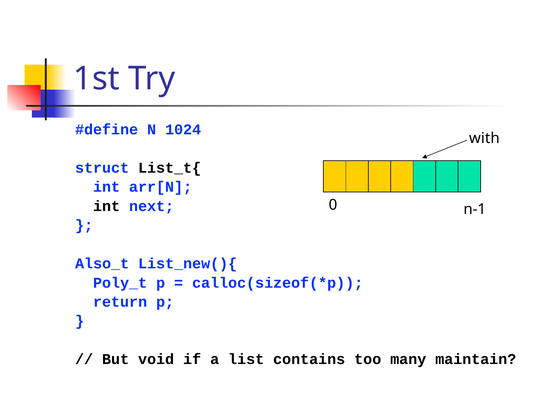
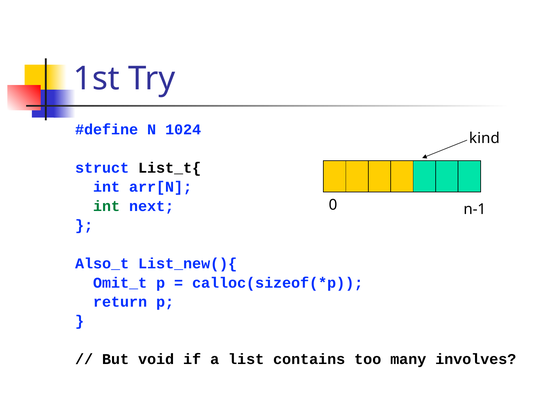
with: with -> kind
int at (107, 206) colour: black -> green
Poly_t: Poly_t -> Omit_t
maintain: maintain -> involves
